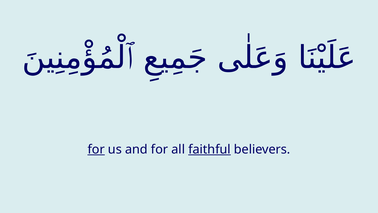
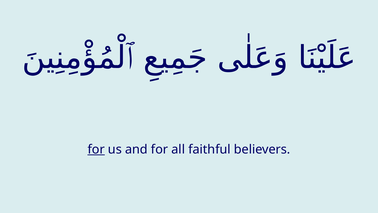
faithful underline: present -> none
